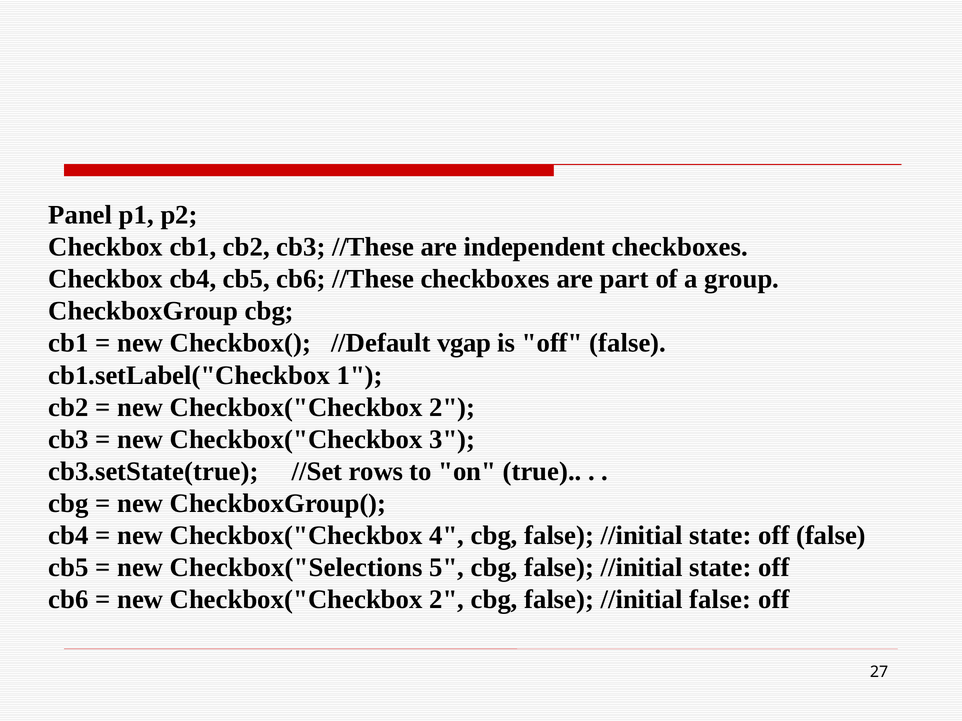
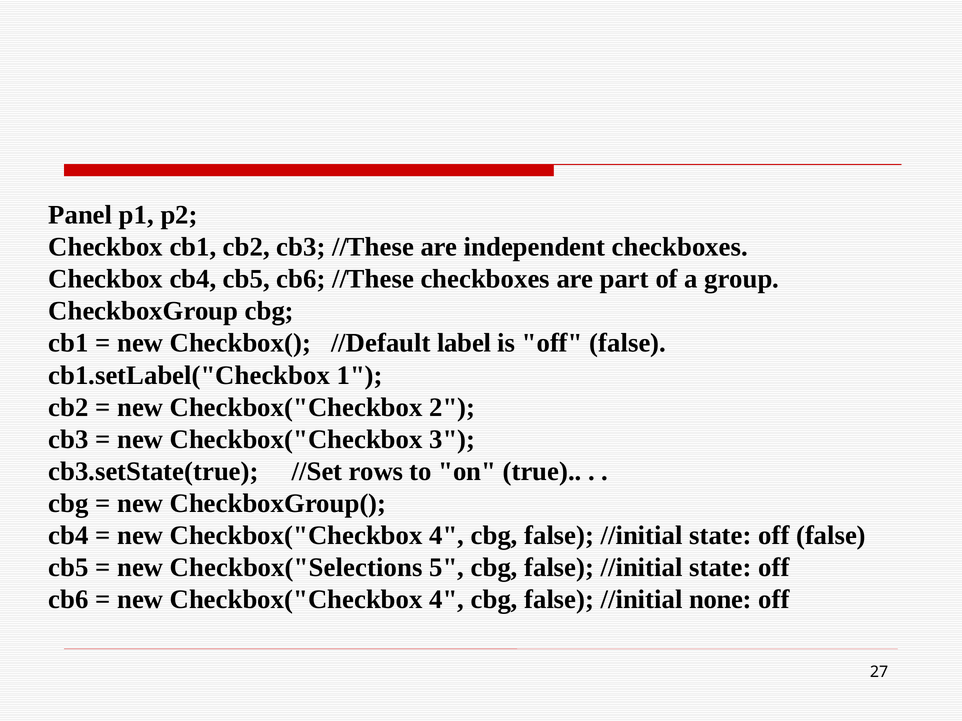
vgap: vgap -> label
2 at (447, 600): 2 -> 4
//initial false: false -> none
